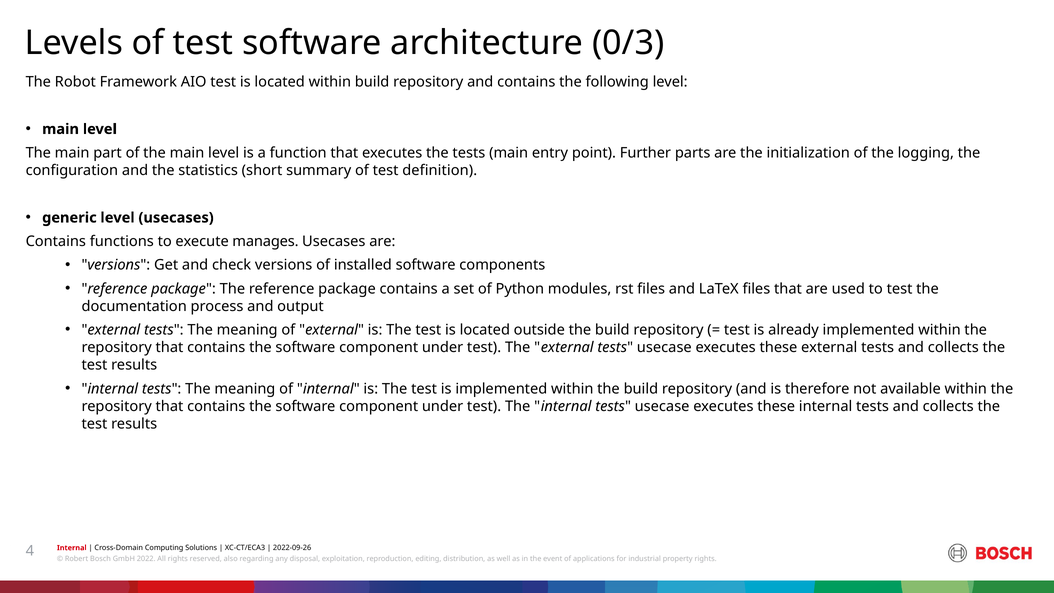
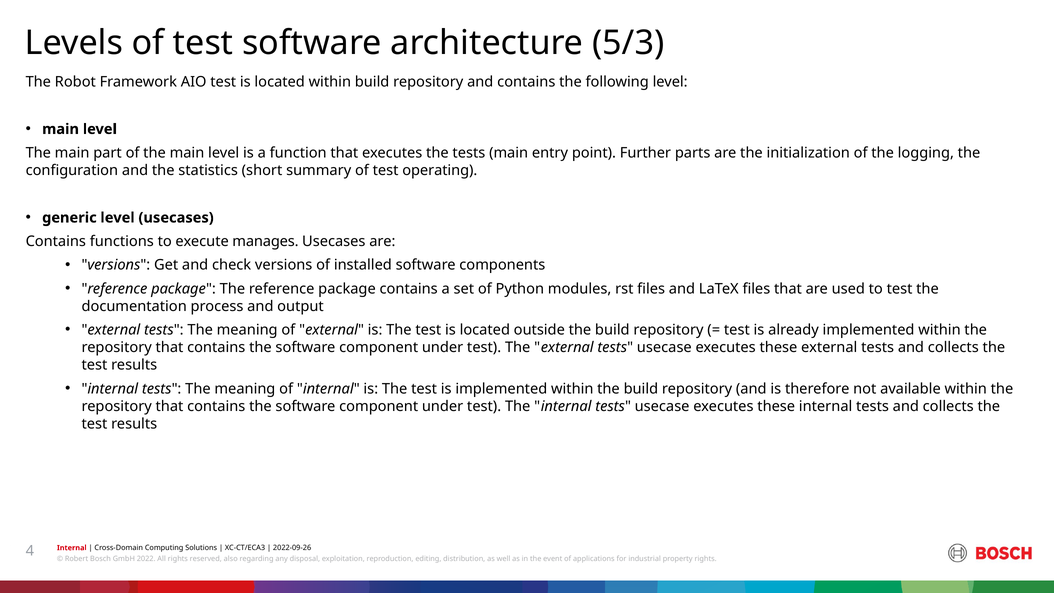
0/3: 0/3 -> 5/3
definition: definition -> operating
